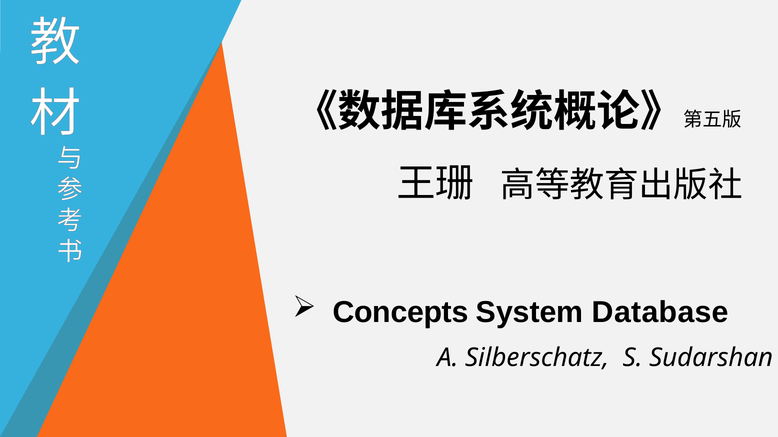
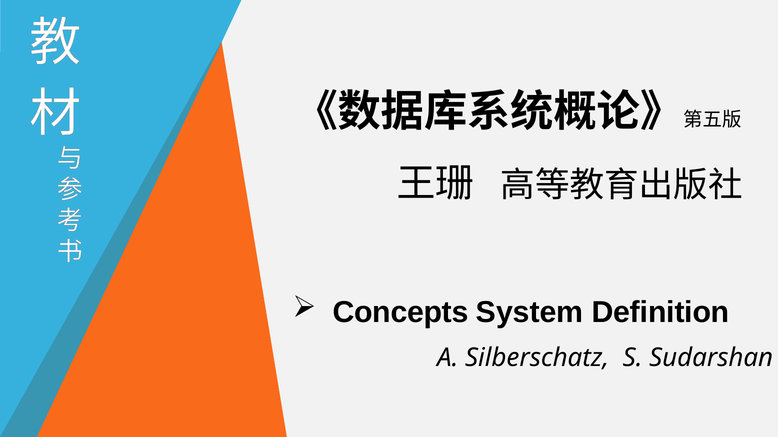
Database: Database -> Definition
